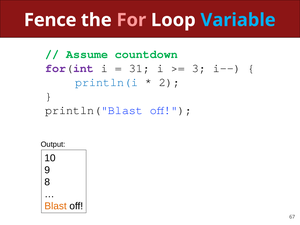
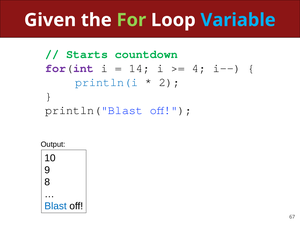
Fence: Fence -> Given
For colour: pink -> light green
Assume: Assume -> Starts
31: 31 -> 14
3: 3 -> 4
Blast colour: orange -> blue
